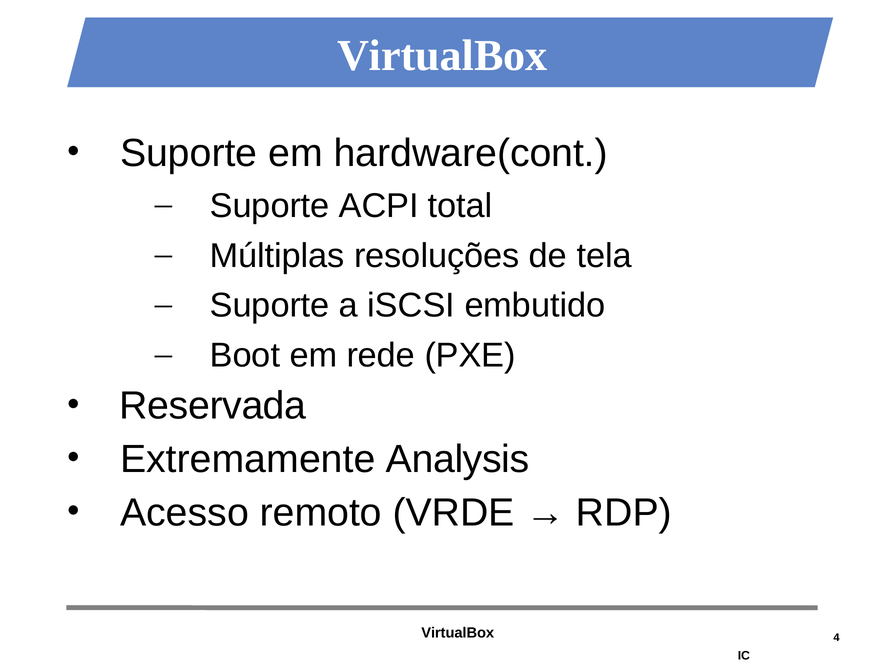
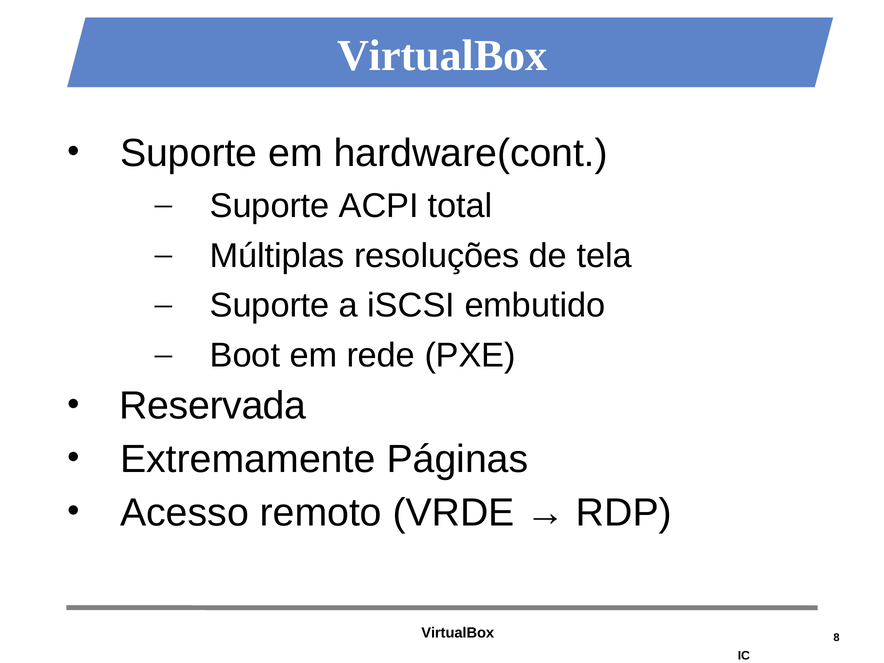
Analysis: Analysis -> Páginas
4: 4 -> 8
